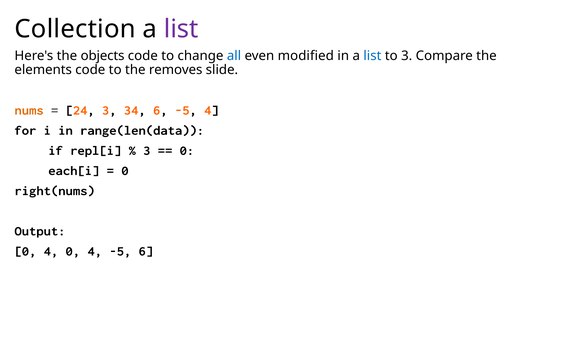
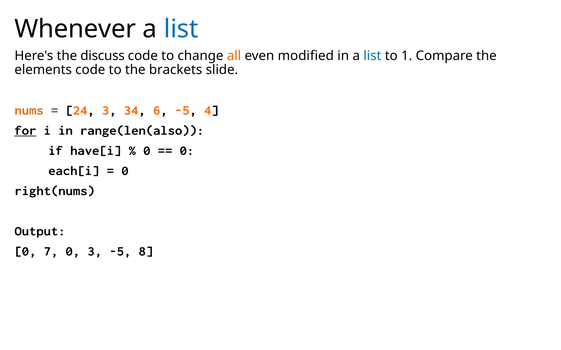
Collection: Collection -> Whenever
list at (181, 29) colour: purple -> blue
objects: objects -> discuss
all colour: blue -> orange
to 3: 3 -> 1
removes: removes -> brackets
for underline: none -> present
range(len(data: range(len(data -> range(len(also
repl[i: repl[i -> have[i
3 at (147, 151): 3 -> 0
4 at (51, 252): 4 -> 7
4 at (95, 252): 4 -> 3
-5 6: 6 -> 8
